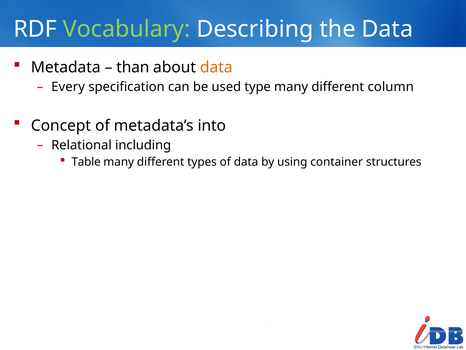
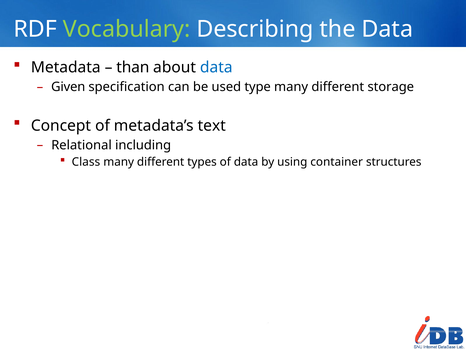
data at (216, 67) colour: orange -> blue
Every: Every -> Given
column: column -> storage
into: into -> text
Table: Table -> Class
